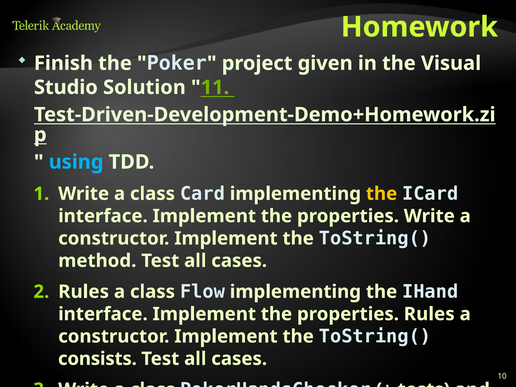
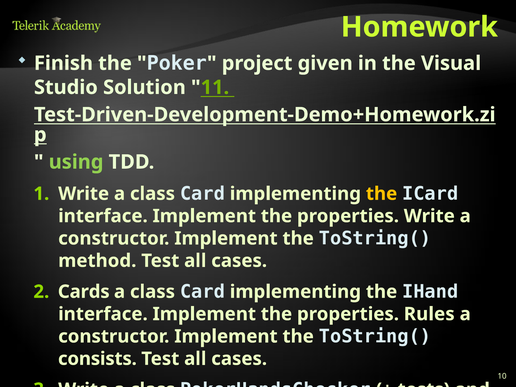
using colour: light blue -> light green
Rules at (84, 292): Rules -> Cards
Flow at (202, 292): Flow -> Card
